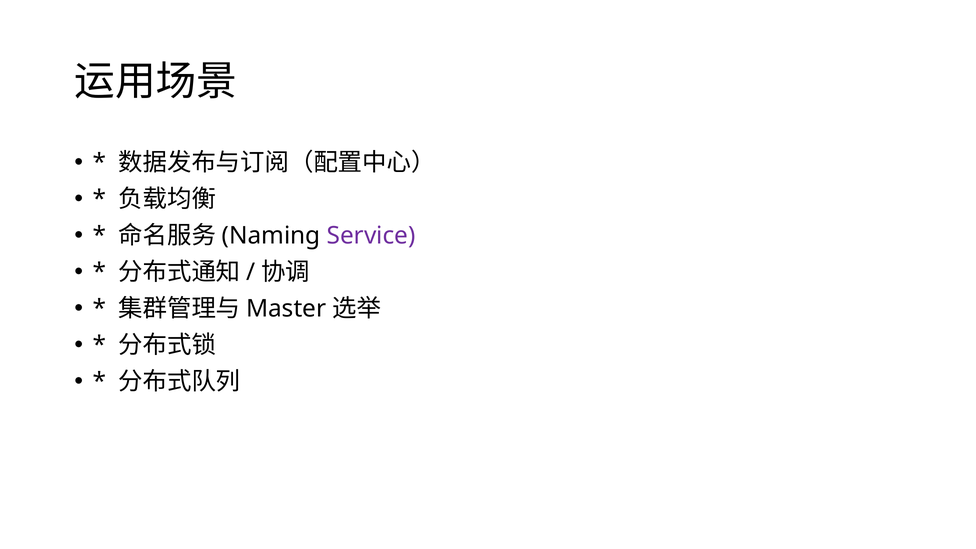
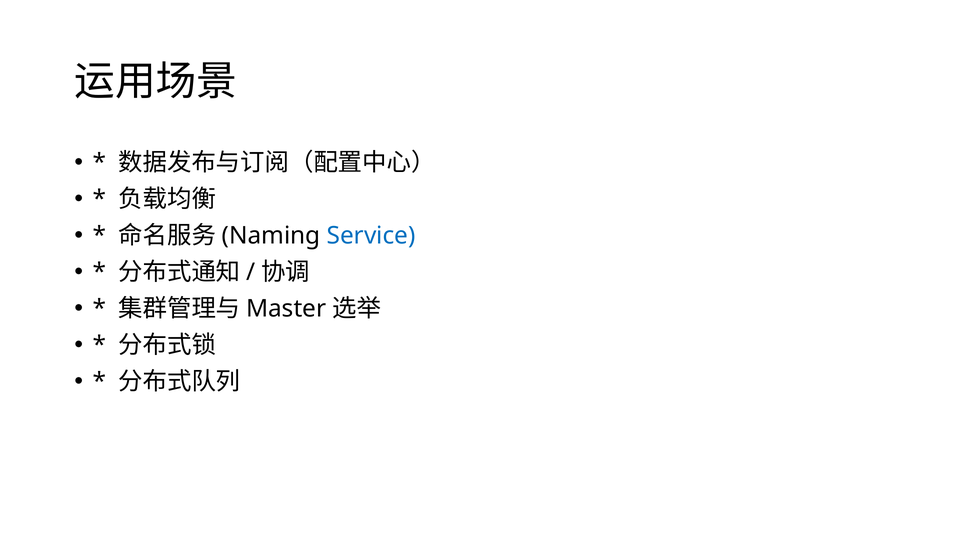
Service colour: purple -> blue
